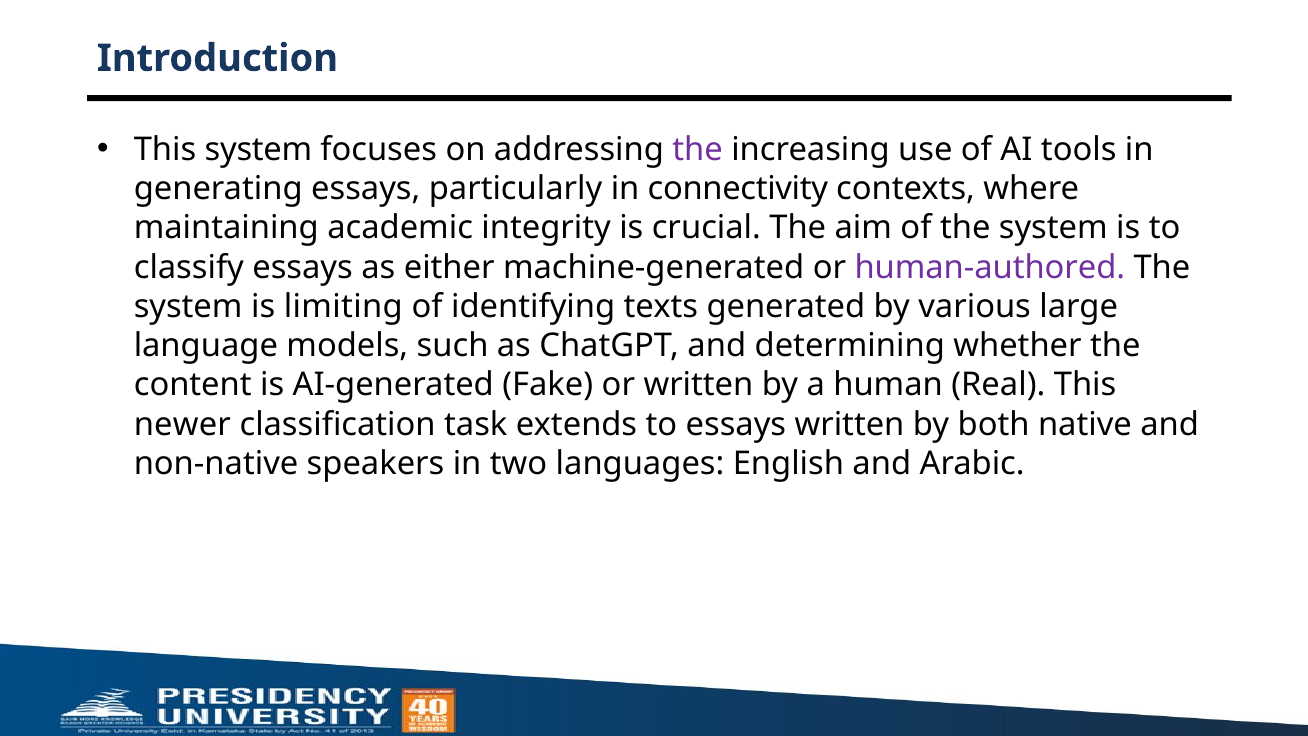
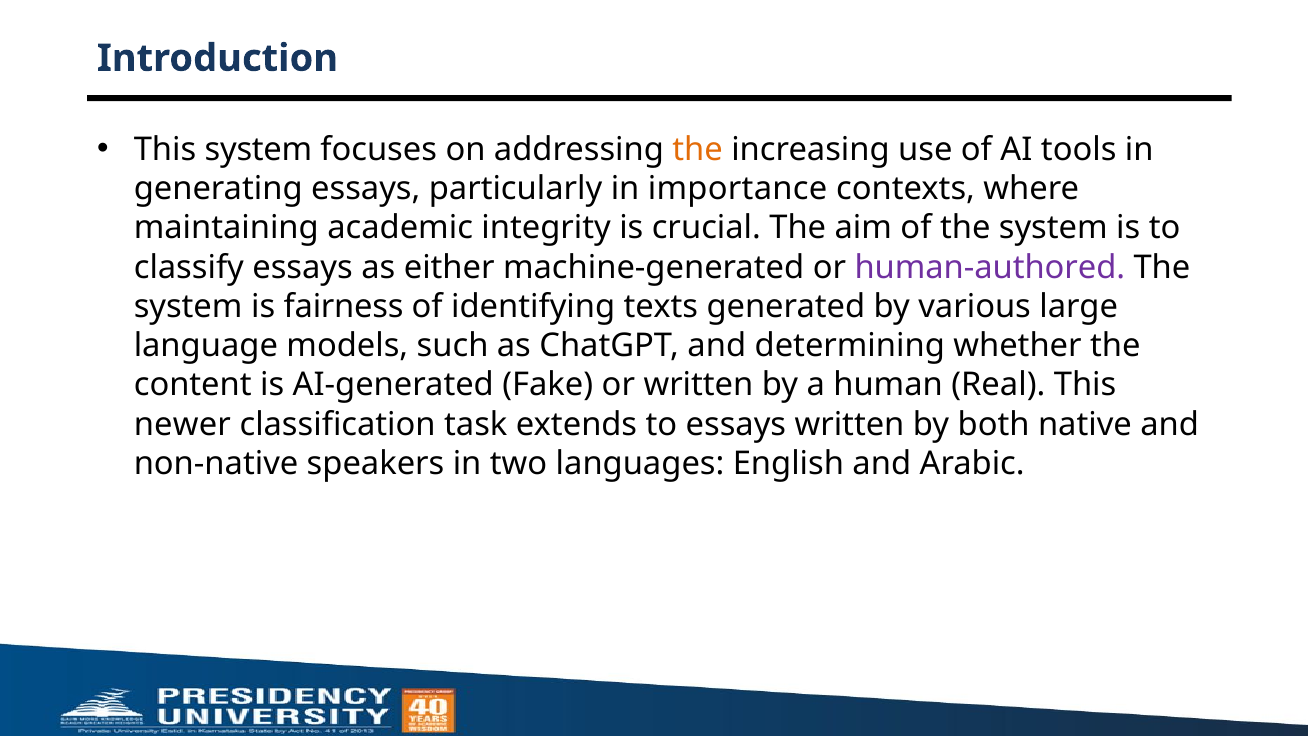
the at (698, 149) colour: purple -> orange
connectivity: connectivity -> importance
limiting: limiting -> fairness
